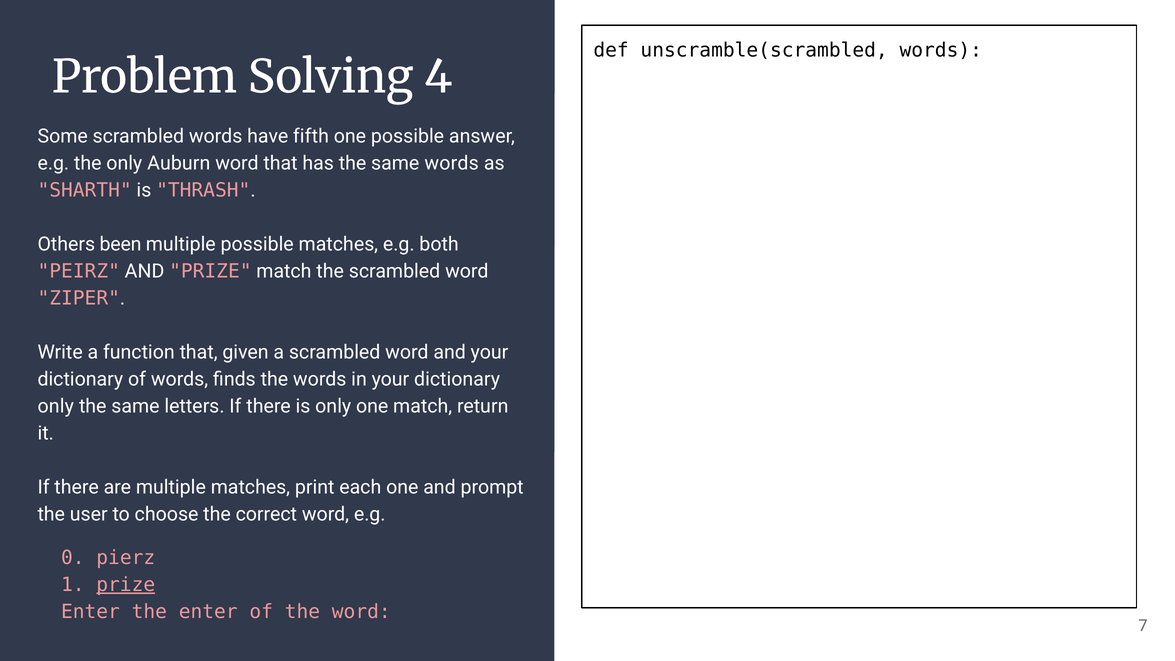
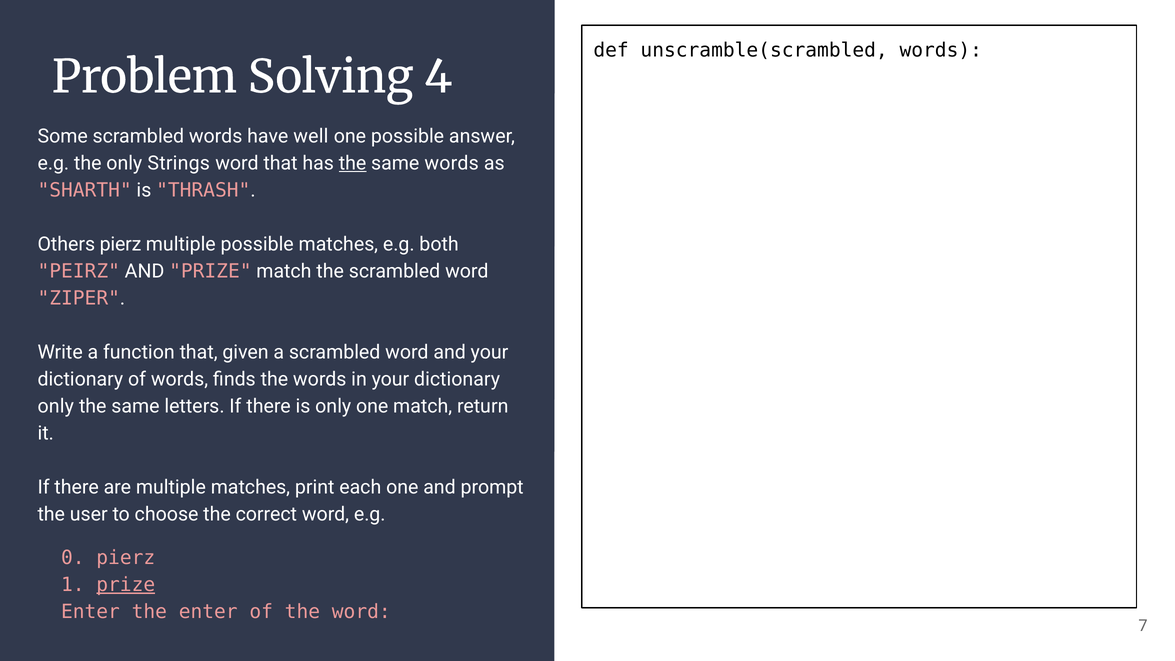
fifth: fifth -> well
Auburn: Auburn -> Strings
the at (353, 163) underline: none -> present
Others been: been -> pierz
